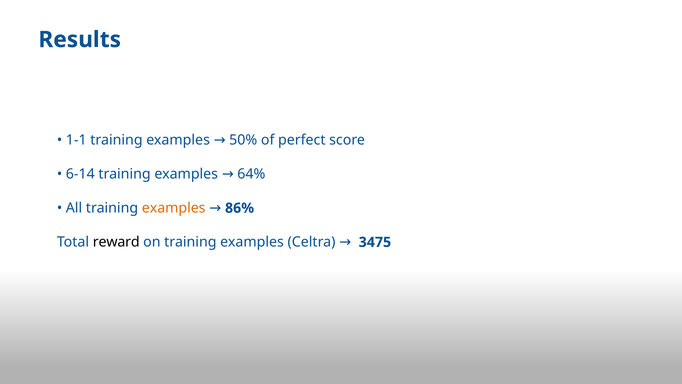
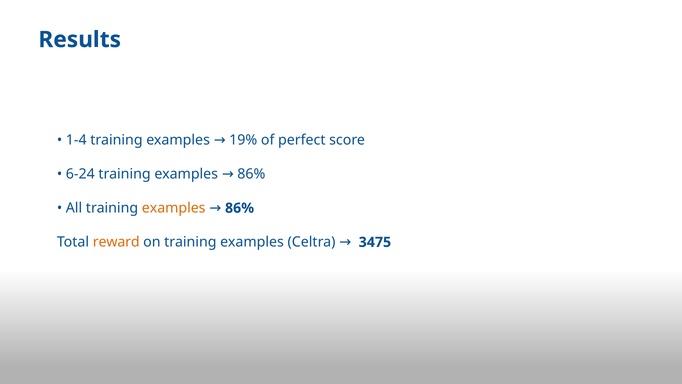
1-1: 1-1 -> 1-4
50%: 50% -> 19%
6-14: 6-14 -> 6-24
examples 64%: 64% -> 86%
reward colour: black -> orange
